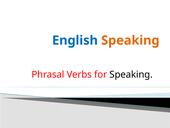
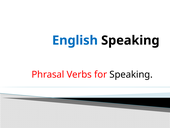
Speaking at (130, 40) colour: orange -> black
